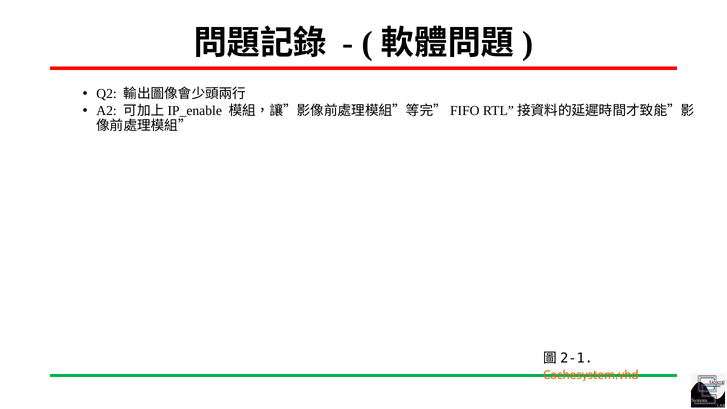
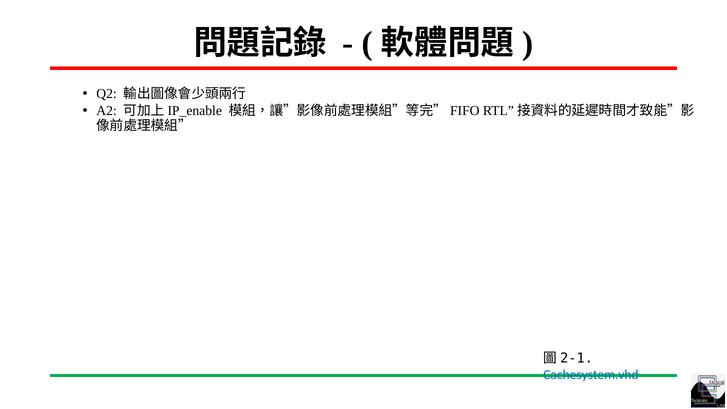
Cachesystem.vhd colour: orange -> blue
